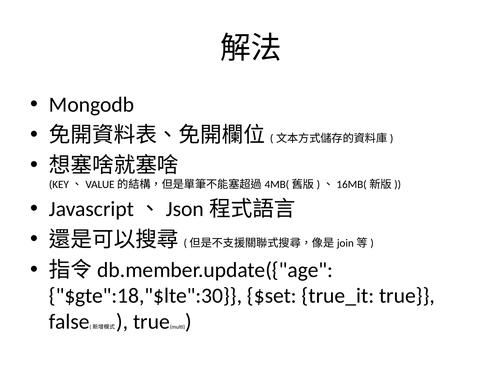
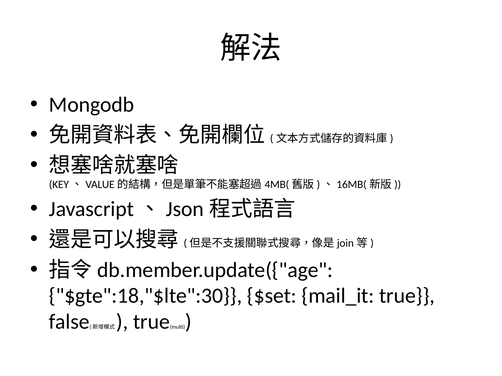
true_it: true_it -> mail_it
